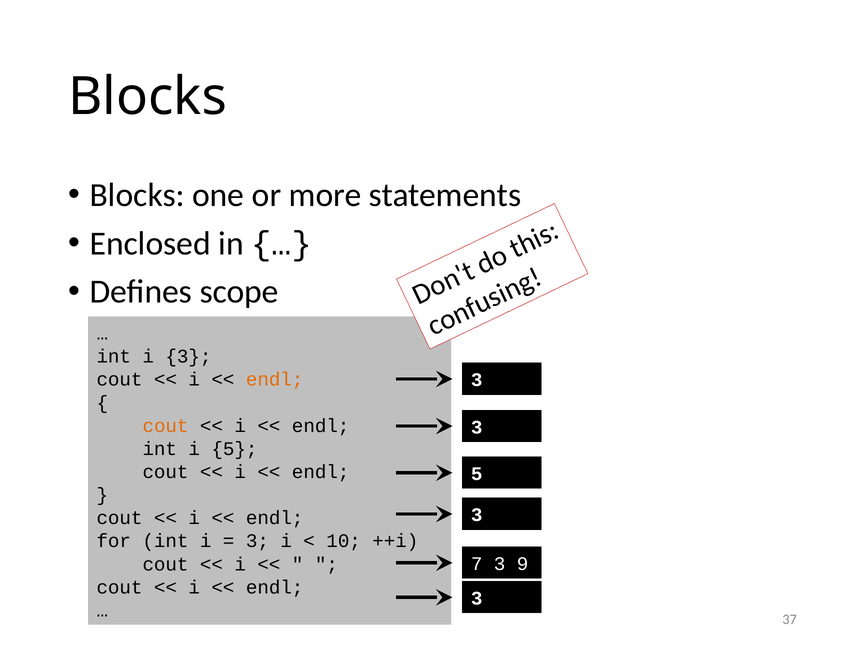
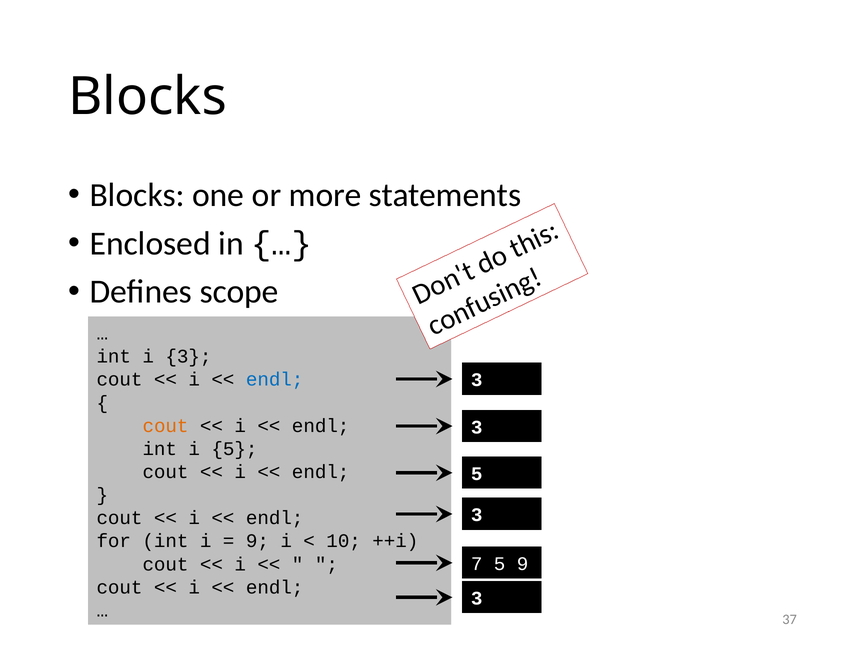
endl at (275, 380) colour: orange -> blue
3 at (257, 541): 3 -> 9
7 3: 3 -> 5
